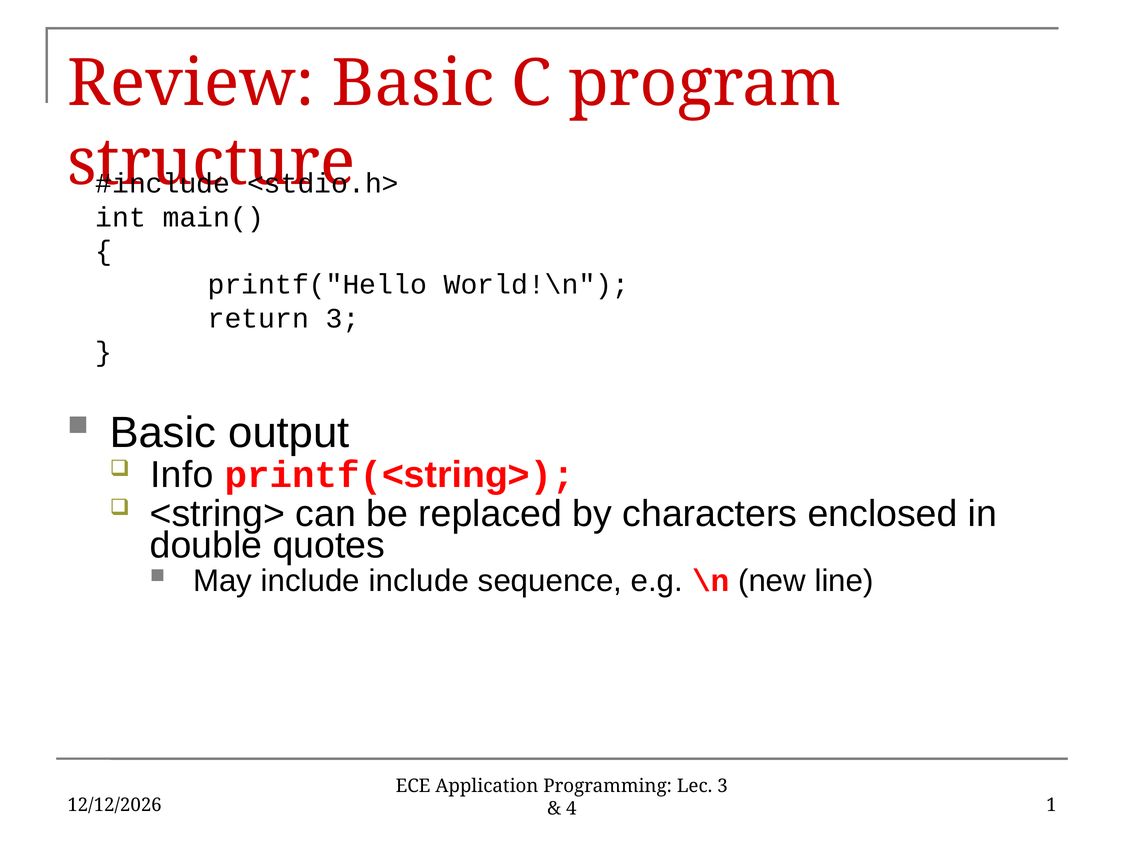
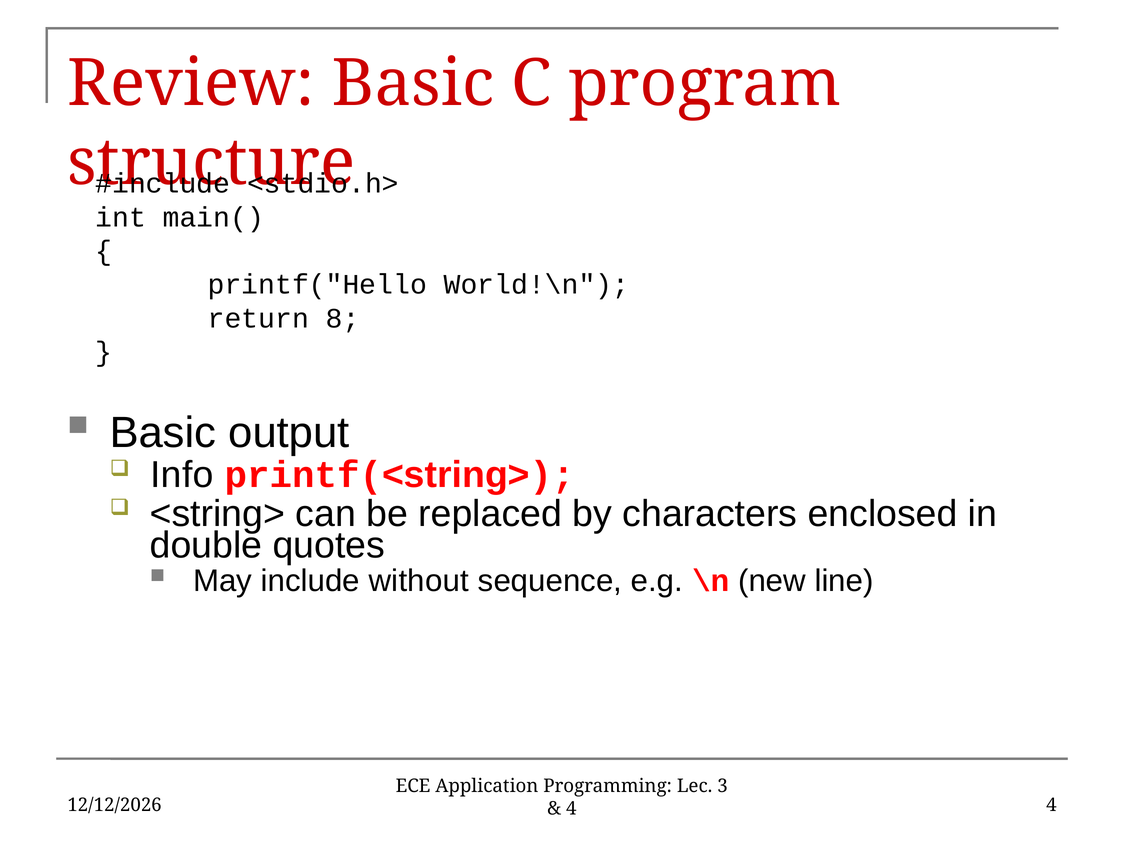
return 3: 3 -> 8
include include: include -> without
4 1: 1 -> 4
